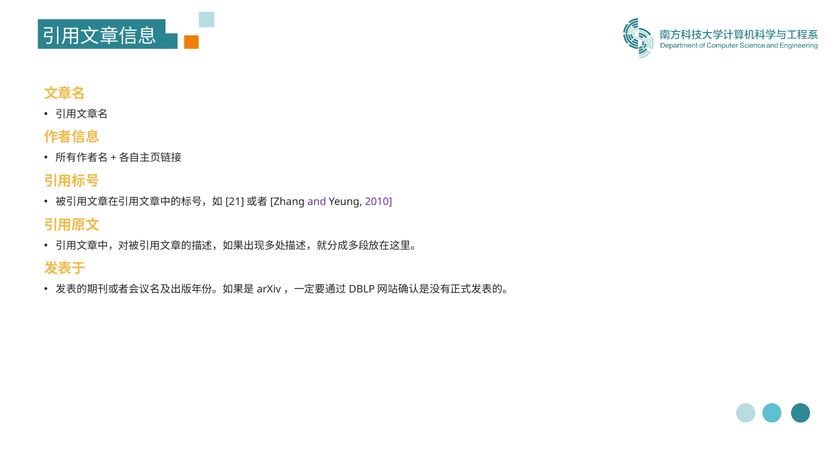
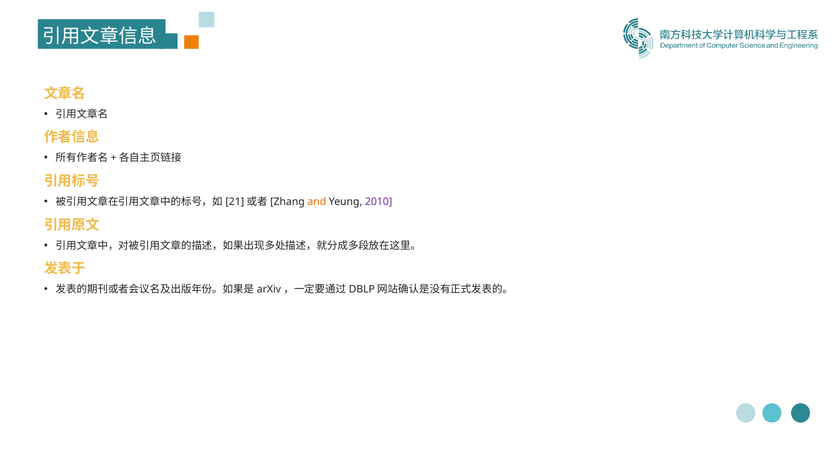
and colour: purple -> orange
